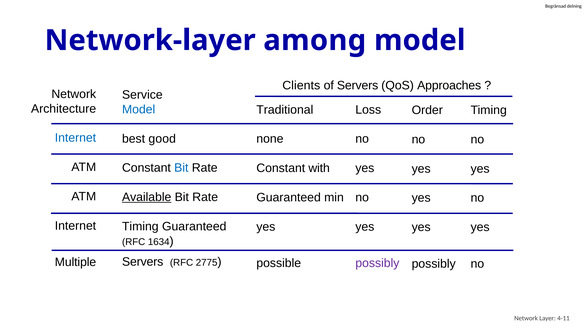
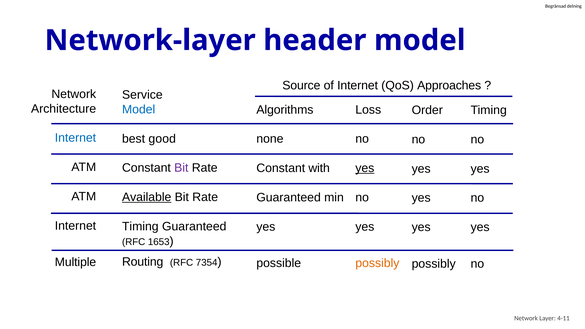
among: among -> header
Clients: Clients -> Source
of Servers: Servers -> Internet
Traditional: Traditional -> Algorithms
Bit at (181, 168) colour: blue -> purple
yes at (365, 168) underline: none -> present
1634: 1634 -> 1653
Servers at (143, 262): Servers -> Routing
2775: 2775 -> 7354
possibly at (377, 263) colour: purple -> orange
